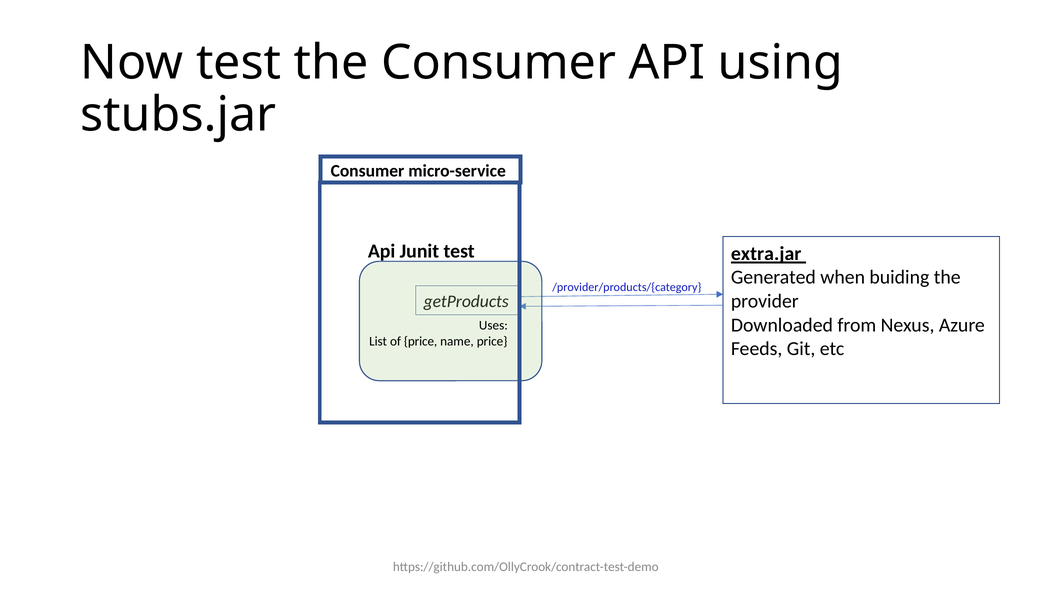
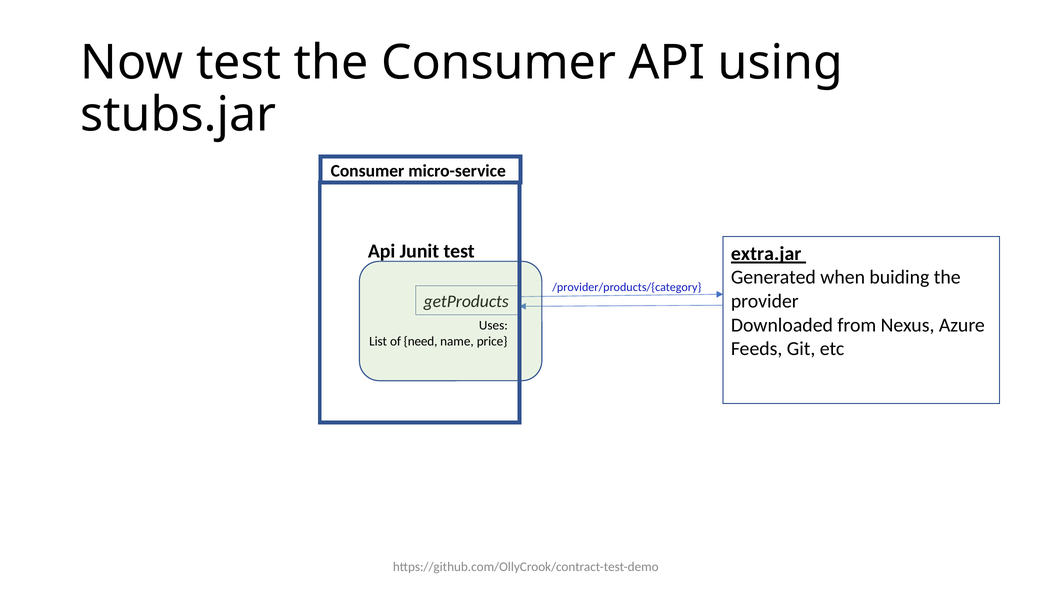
of price: price -> need
